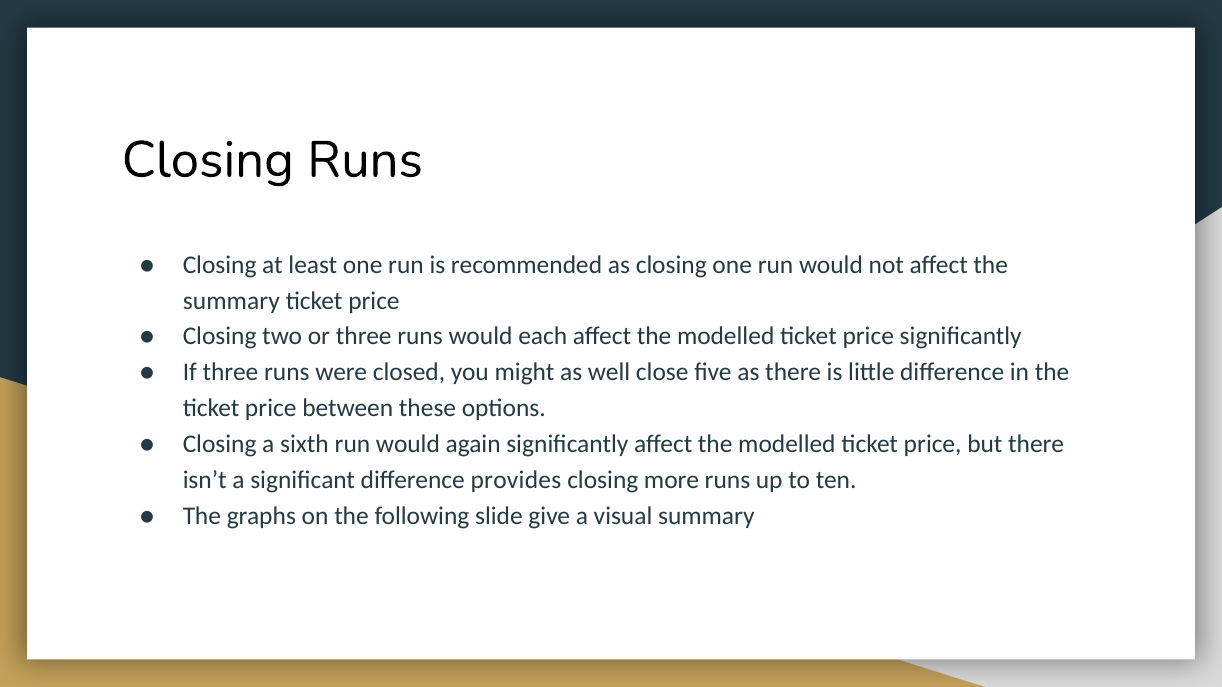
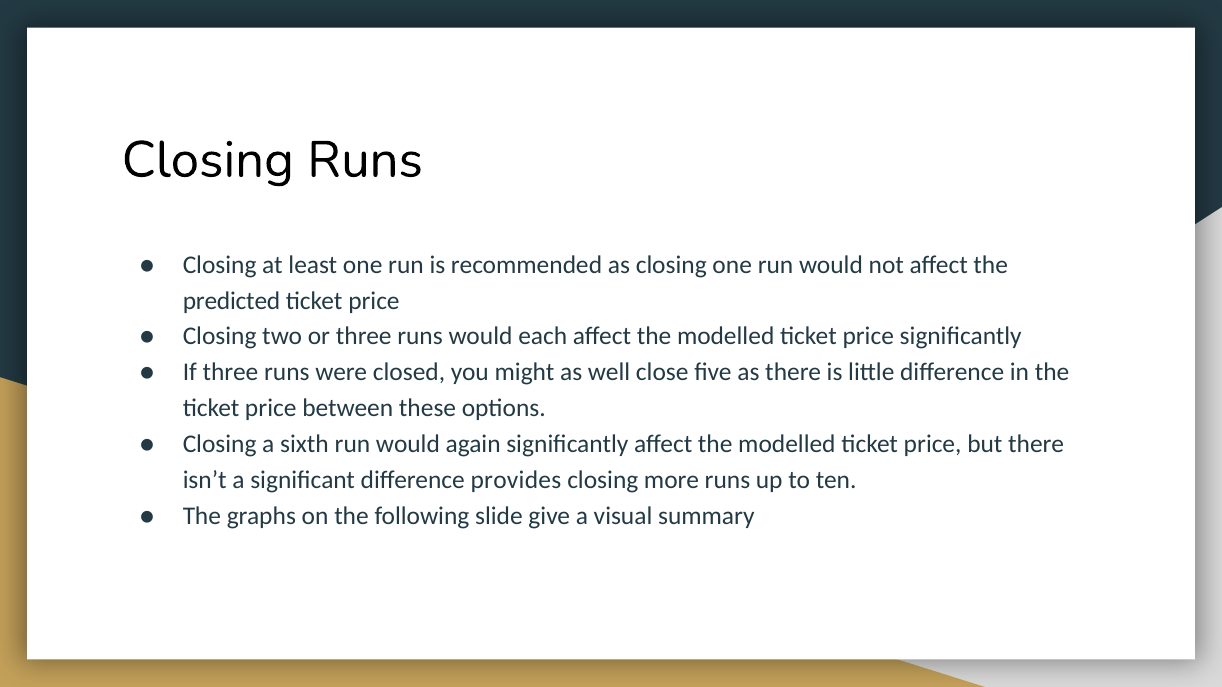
summary at (231, 301): summary -> predicted
